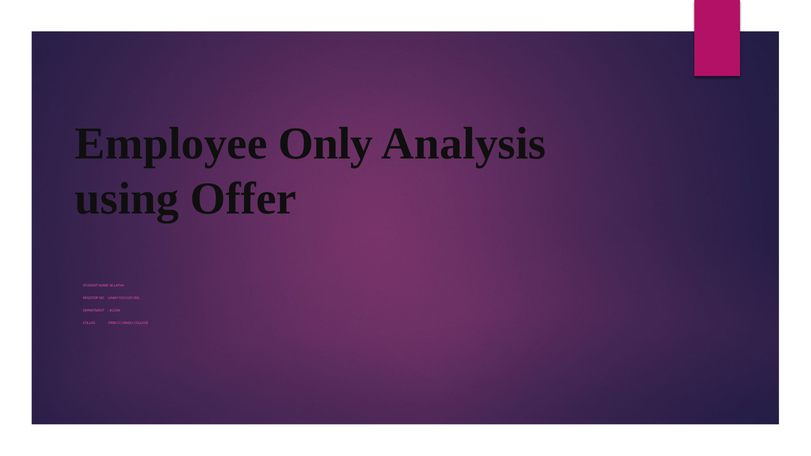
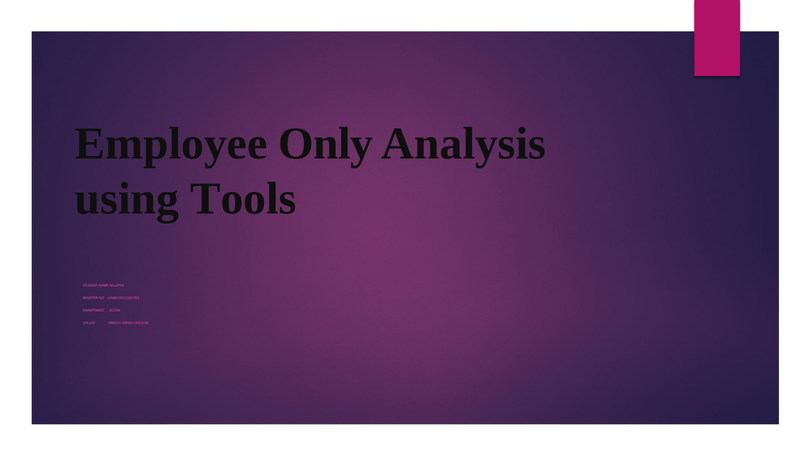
Offer: Offer -> Tools
